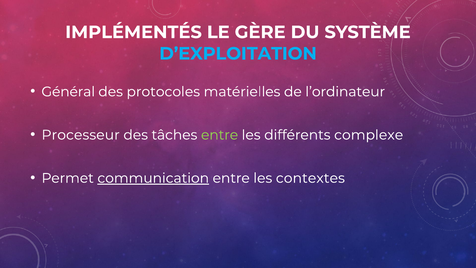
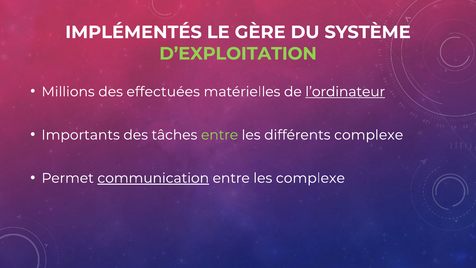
D’EXPLOITATION colour: light blue -> light green
Général: Général -> Millions
protocoles: protocoles -> effectuées
l’ordinateur underline: none -> present
Processeur: Processeur -> Importants
les contextes: contextes -> complexe
